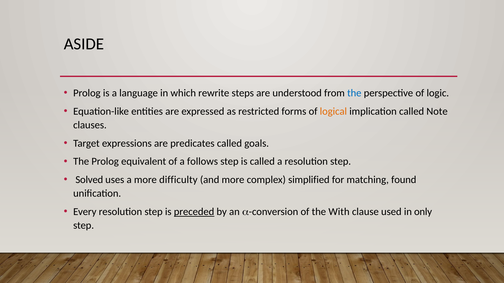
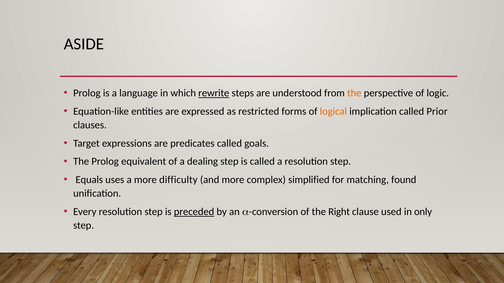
rewrite underline: none -> present
the at (354, 93) colour: blue -> orange
Note: Note -> Prior
follows: follows -> dealing
Solved: Solved -> Equals
With: With -> Right
